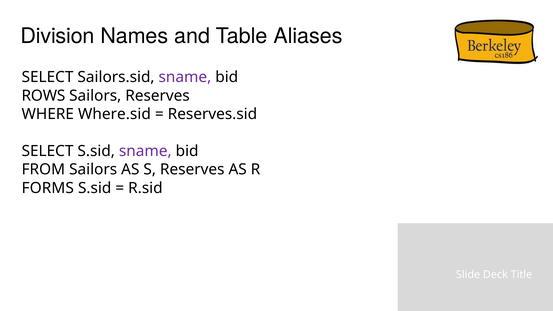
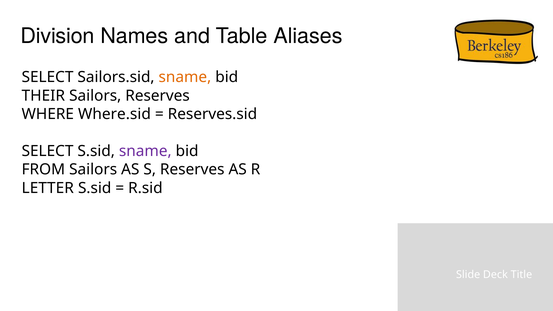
sname at (185, 77) colour: purple -> orange
ROWS: ROWS -> THEIR
FORMS: FORMS -> LETTER
